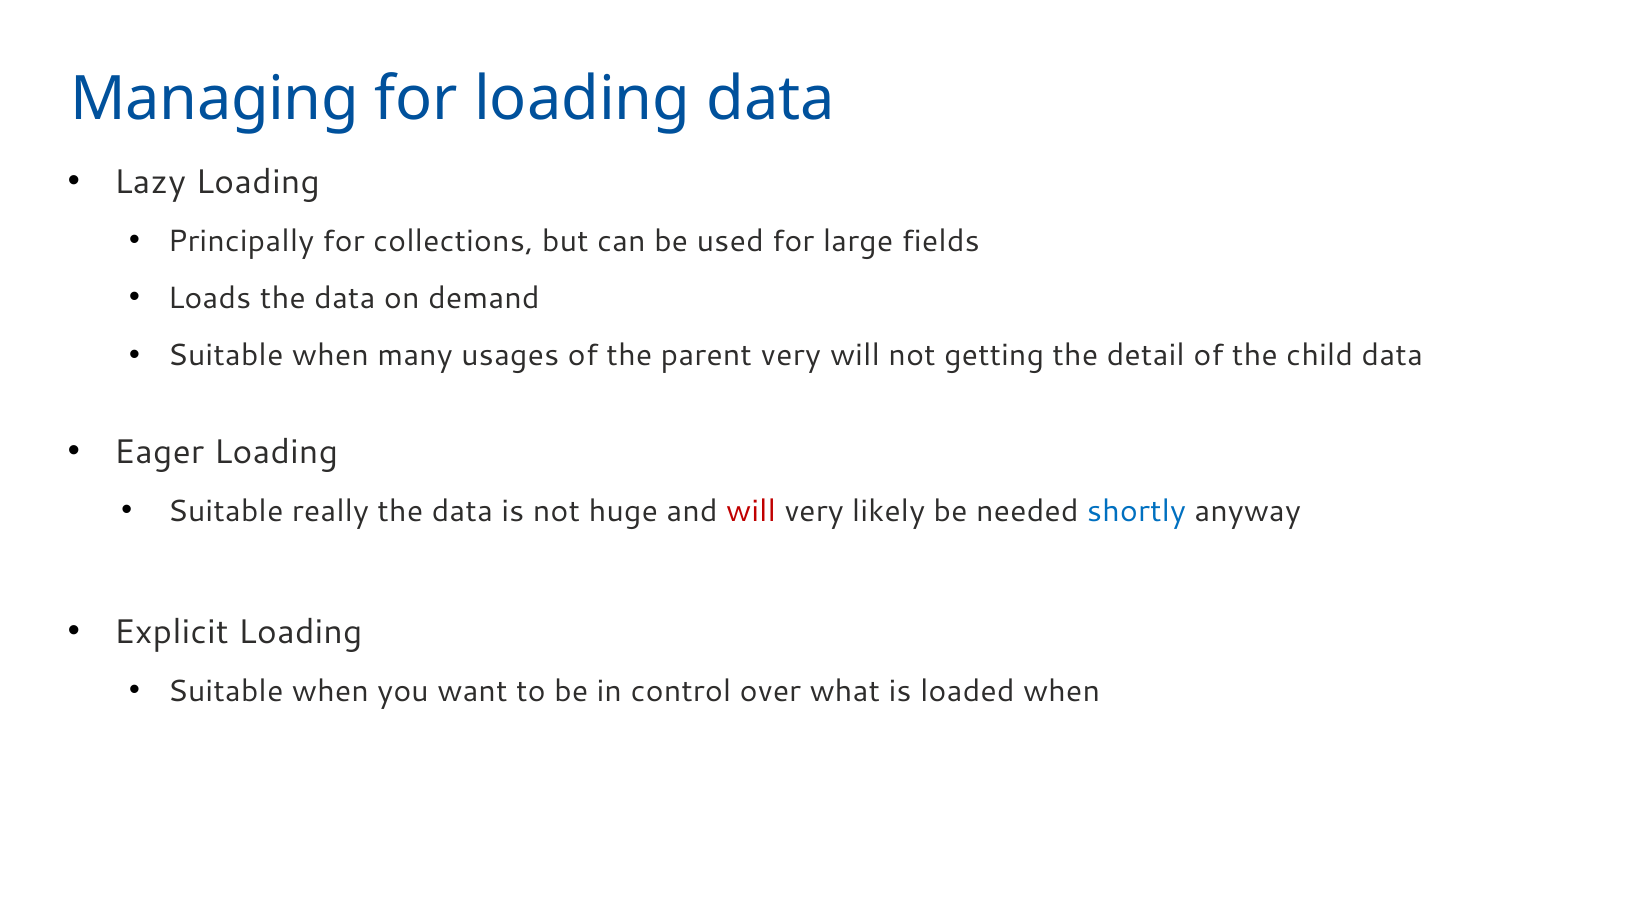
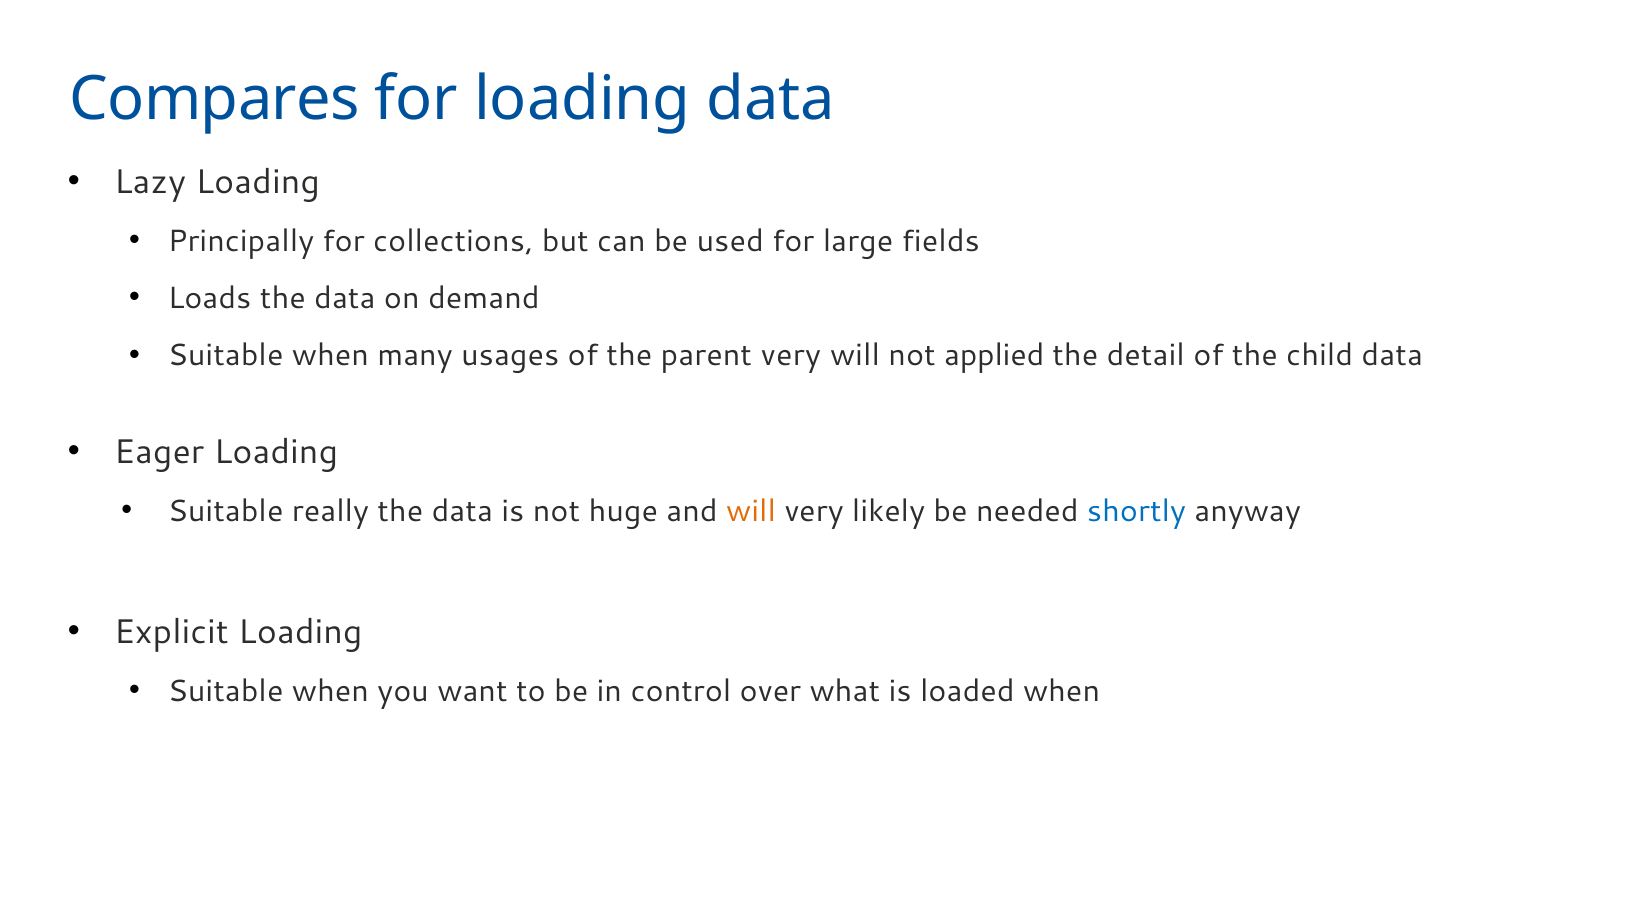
Managing: Managing -> Compares
getting: getting -> applied
will at (751, 511) colour: red -> orange
